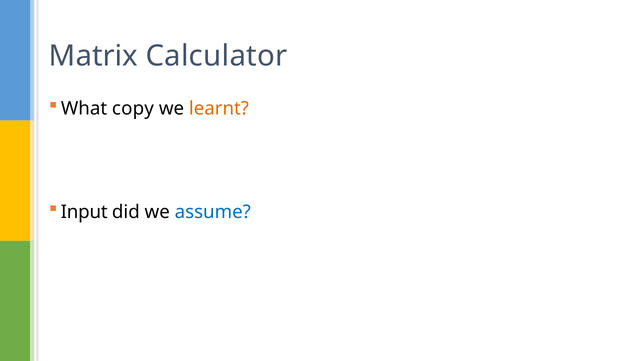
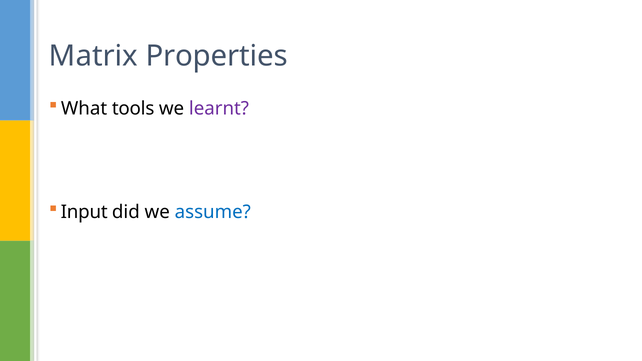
Calculator: Calculator -> Properties
copy: copy -> tools
learnt colour: orange -> purple
